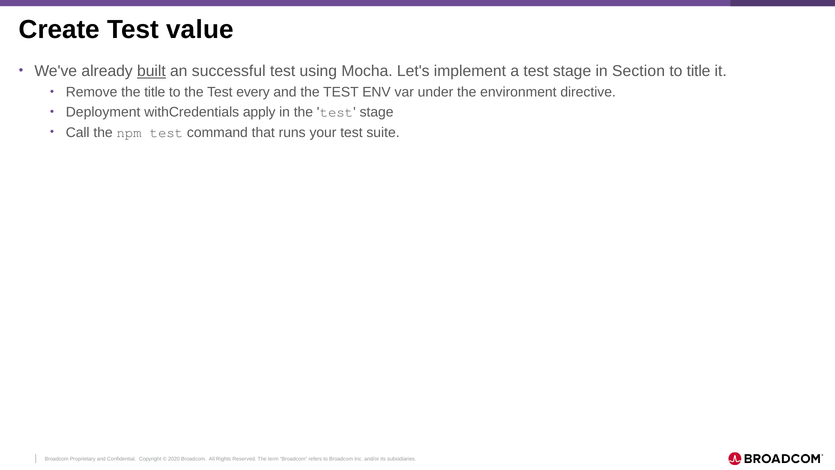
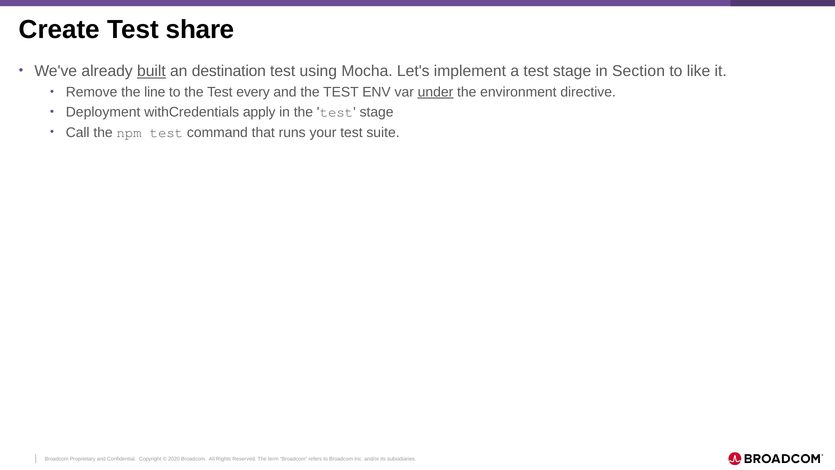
value: value -> share
successful: successful -> destination
to title: title -> like
the title: title -> line
under underline: none -> present
